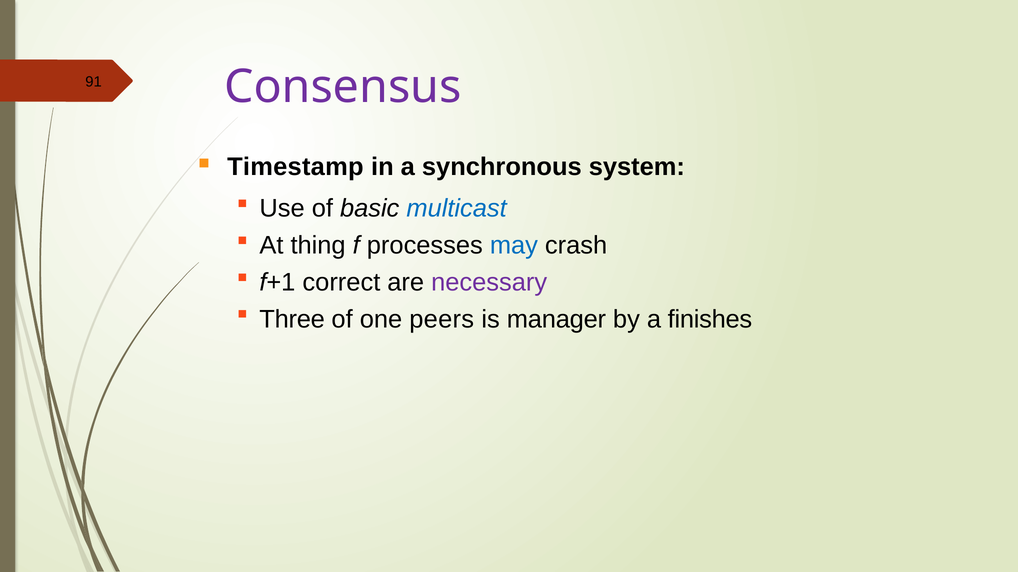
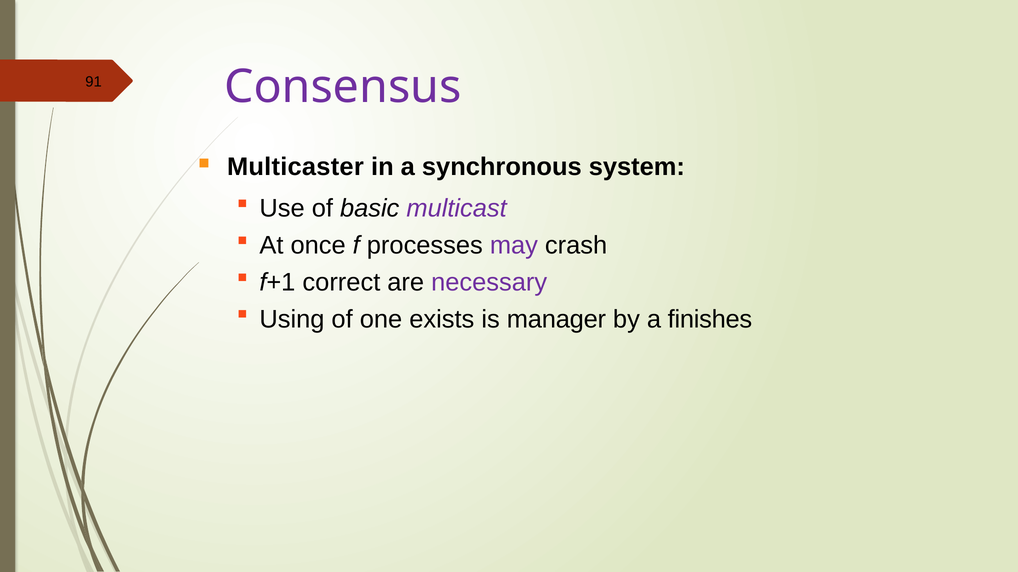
Timestamp: Timestamp -> Multicaster
multicast colour: blue -> purple
thing: thing -> once
may colour: blue -> purple
Three: Three -> Using
peers: peers -> exists
